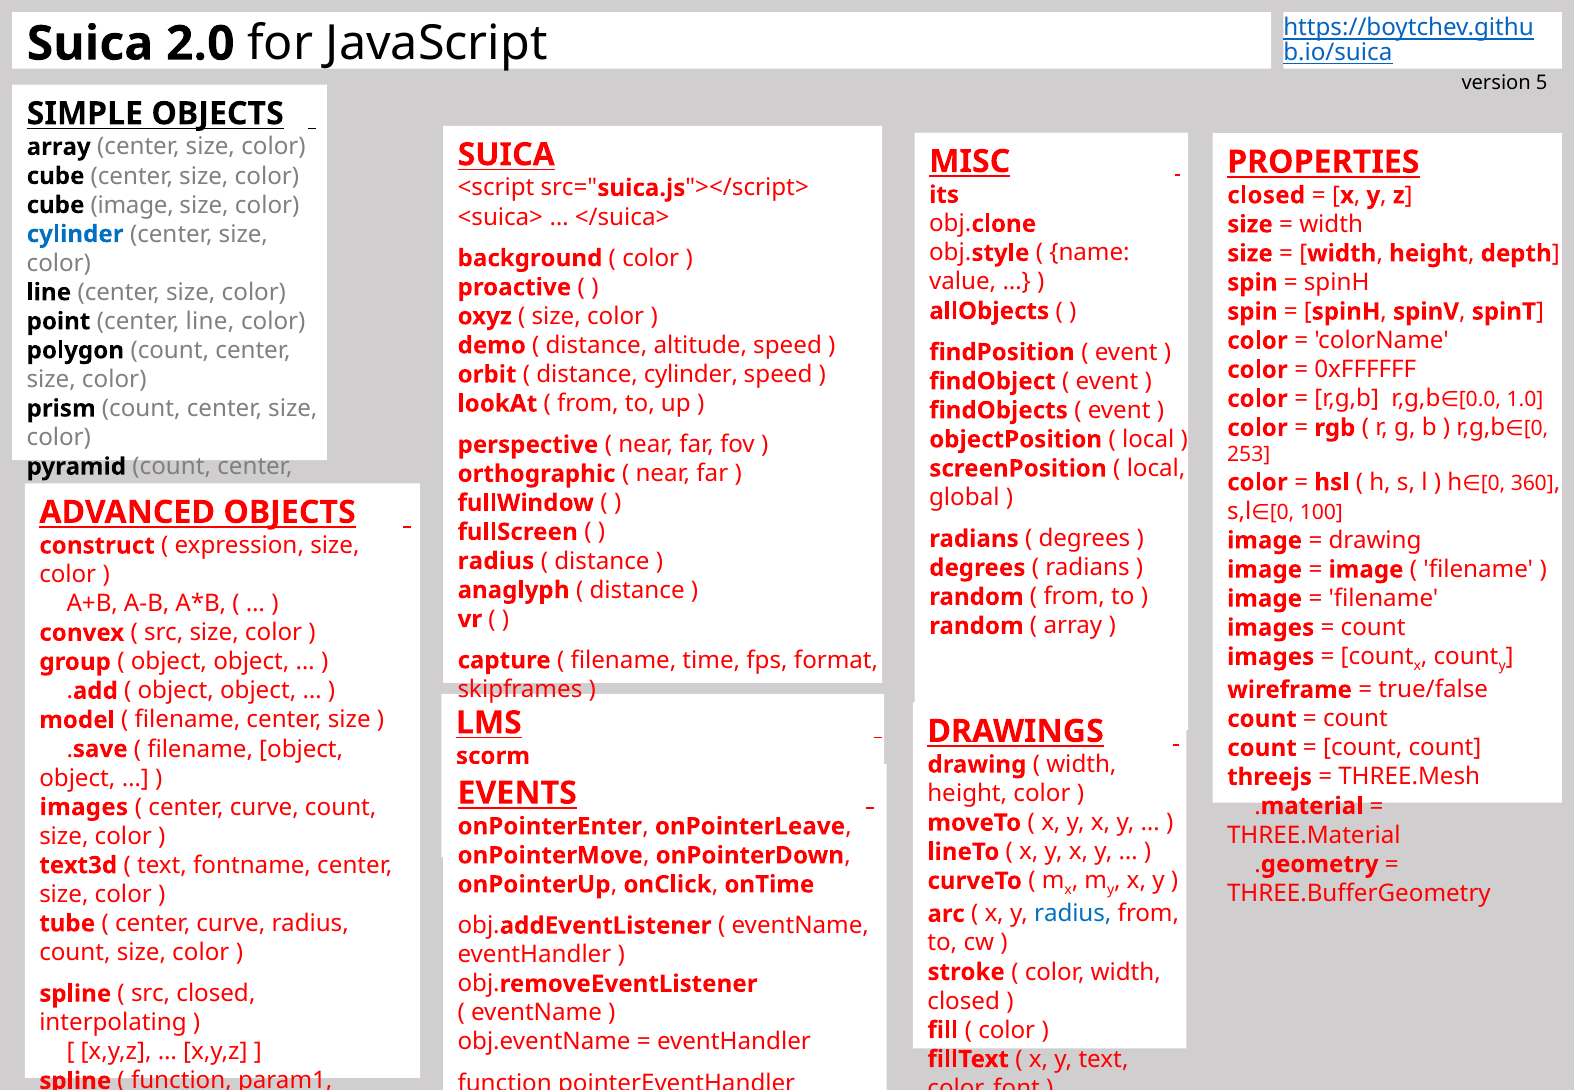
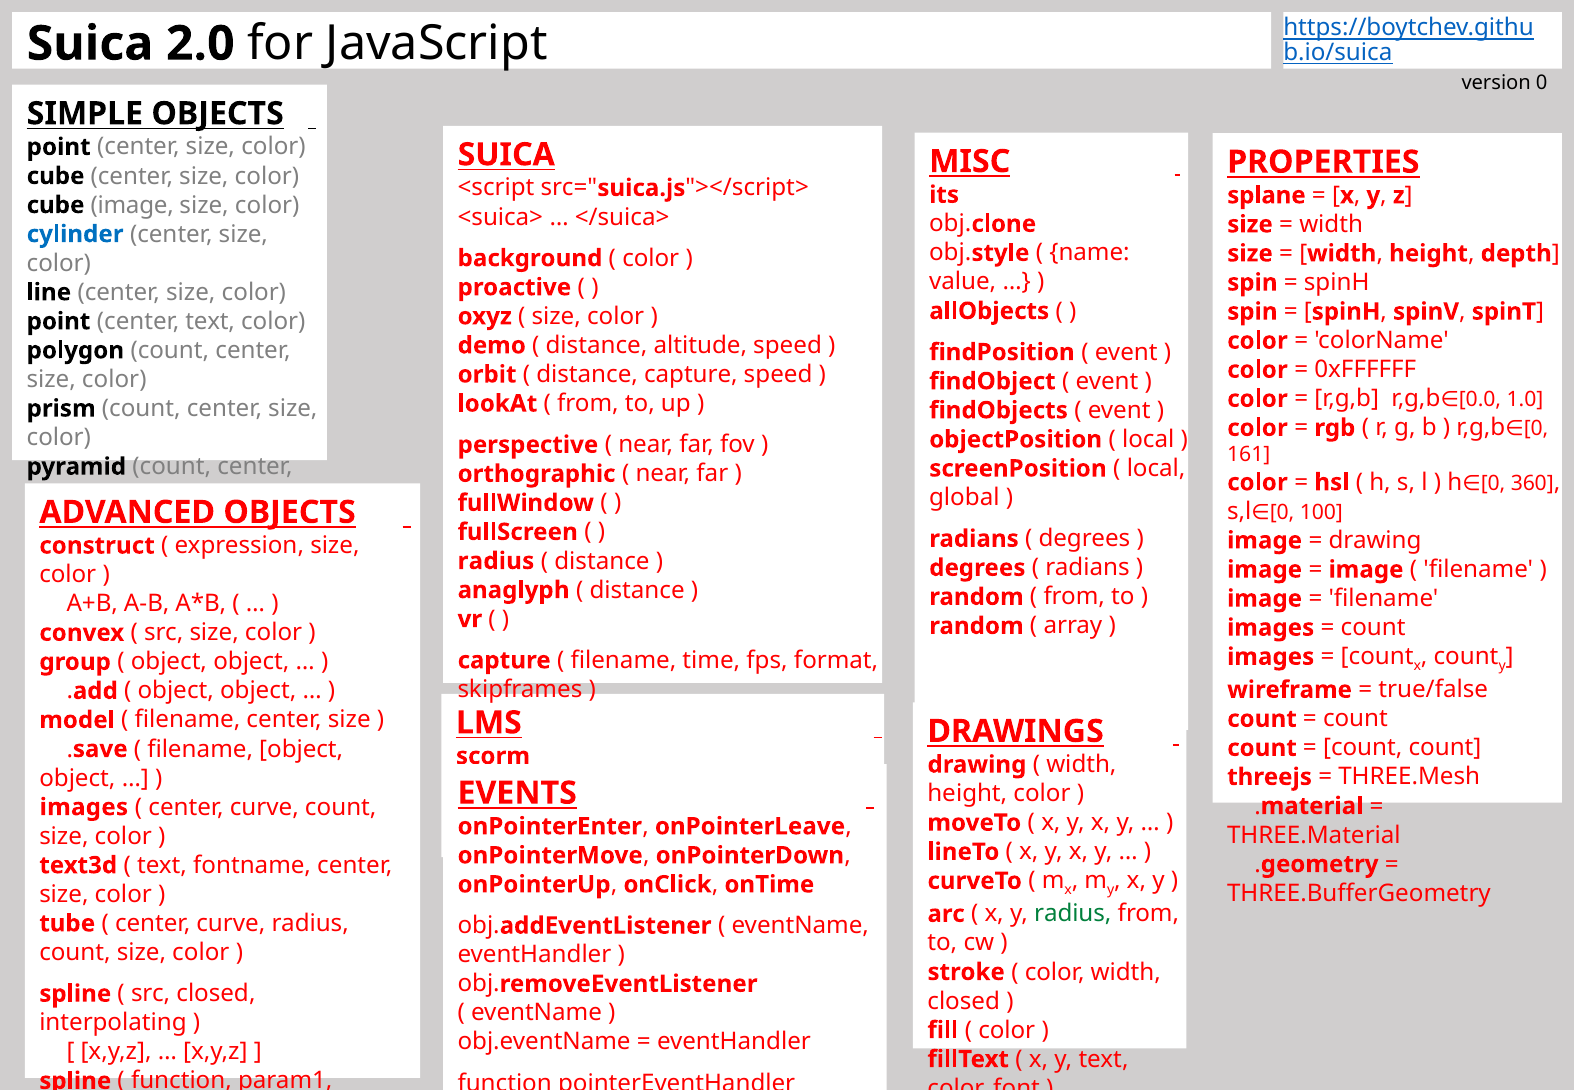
version 5: 5 -> 0
array at (59, 147): array -> point
closed at (1266, 195): closed -> splane
center line: line -> text
distance cylinder: cylinder -> capture
253: 253 -> 161
radius at (1073, 914) colour: blue -> green
